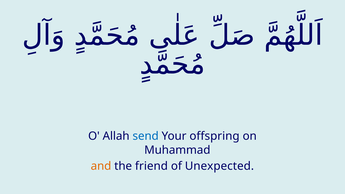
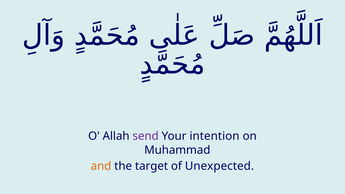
send colour: blue -> purple
offspring: offspring -> intention
friend: friend -> target
